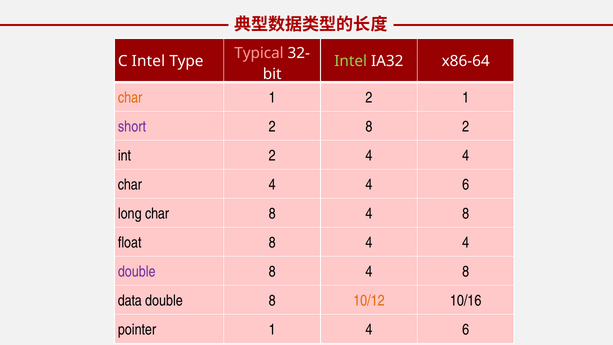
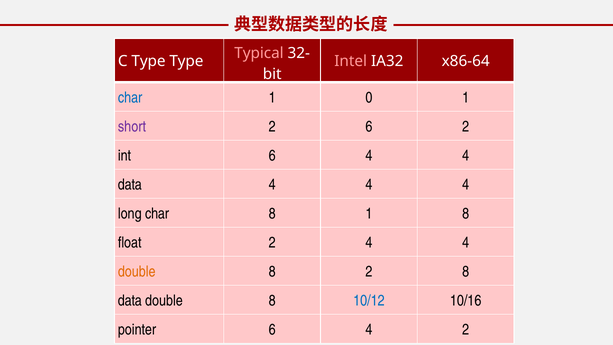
C Intel: Intel -> Type
Intel at (351, 61) colour: light green -> pink
char at (130, 98) colour: orange -> blue
1 2: 2 -> 0
2 8: 8 -> 6
int 2: 2 -> 6
char at (130, 185): char -> data
4 4 6: 6 -> 4
4 at (369, 214): 4 -> 1
float 8: 8 -> 2
double at (137, 272) colour: purple -> orange
4 at (369, 272): 4 -> 2
10/12 colour: orange -> blue
pointer 1: 1 -> 6
6 at (466, 330): 6 -> 2
